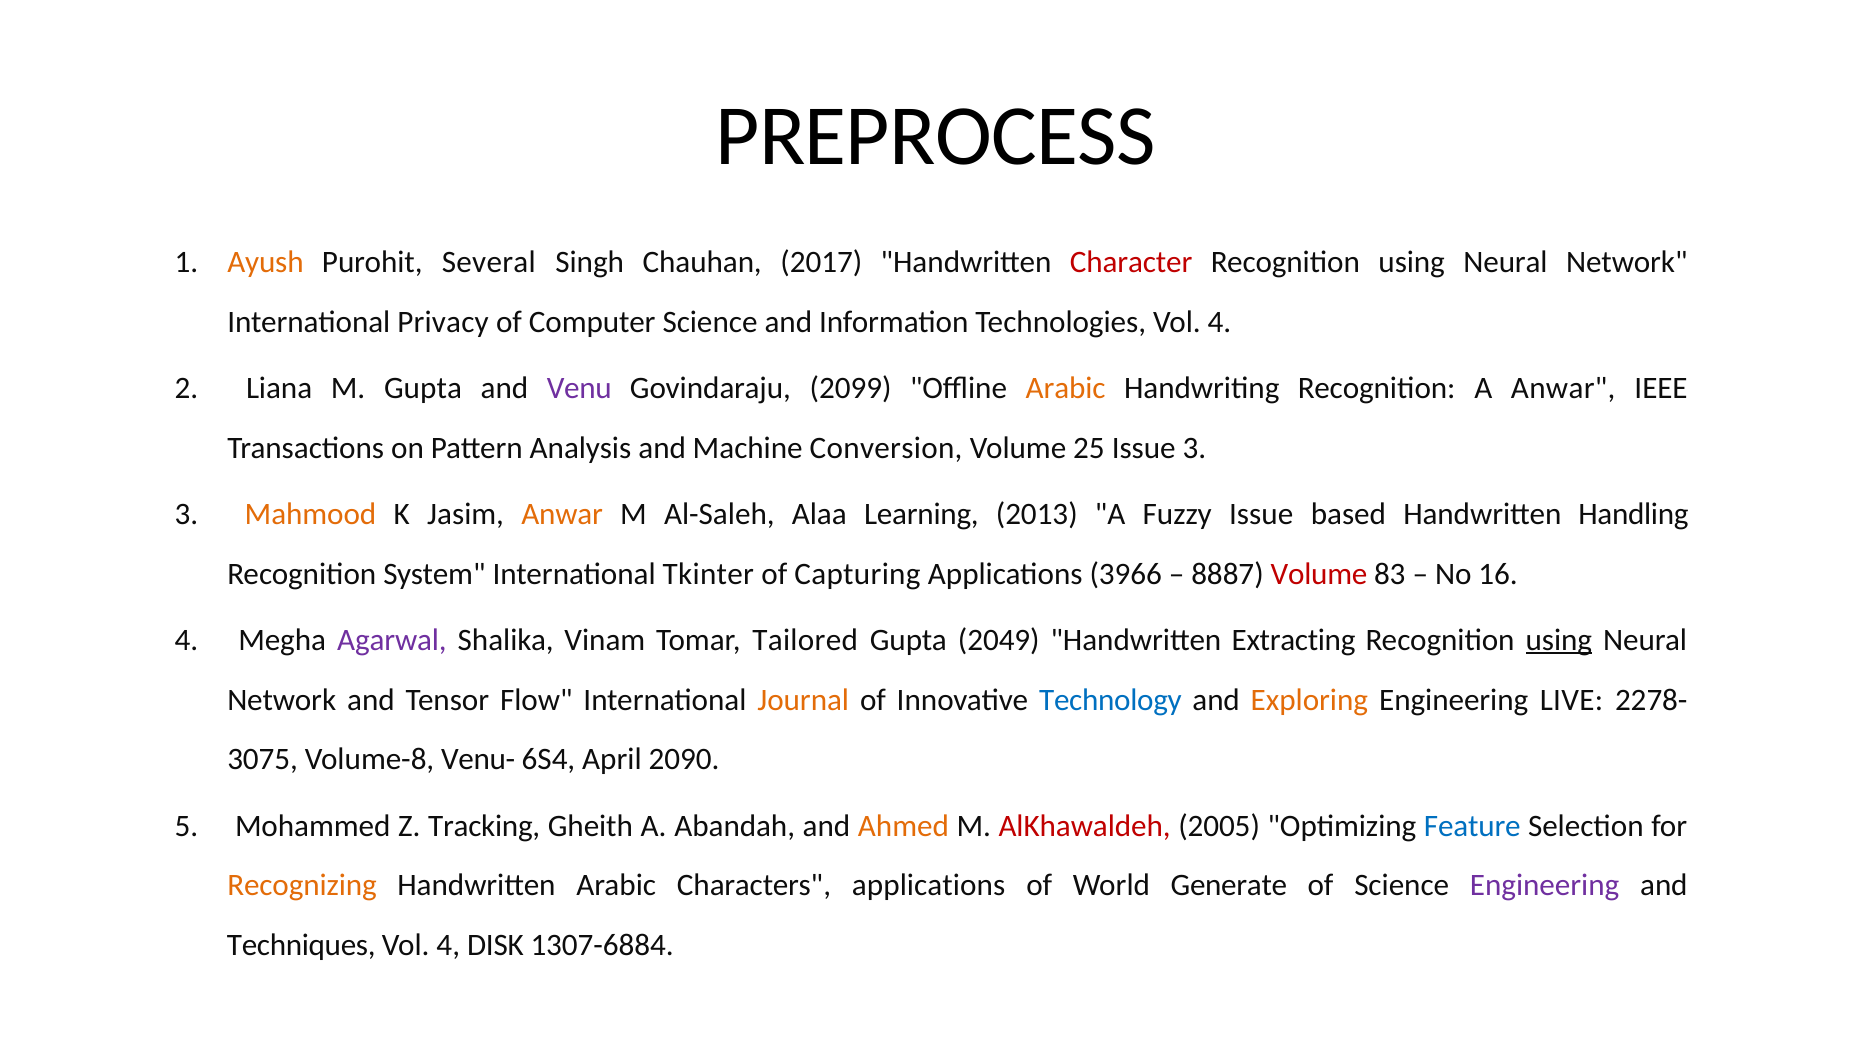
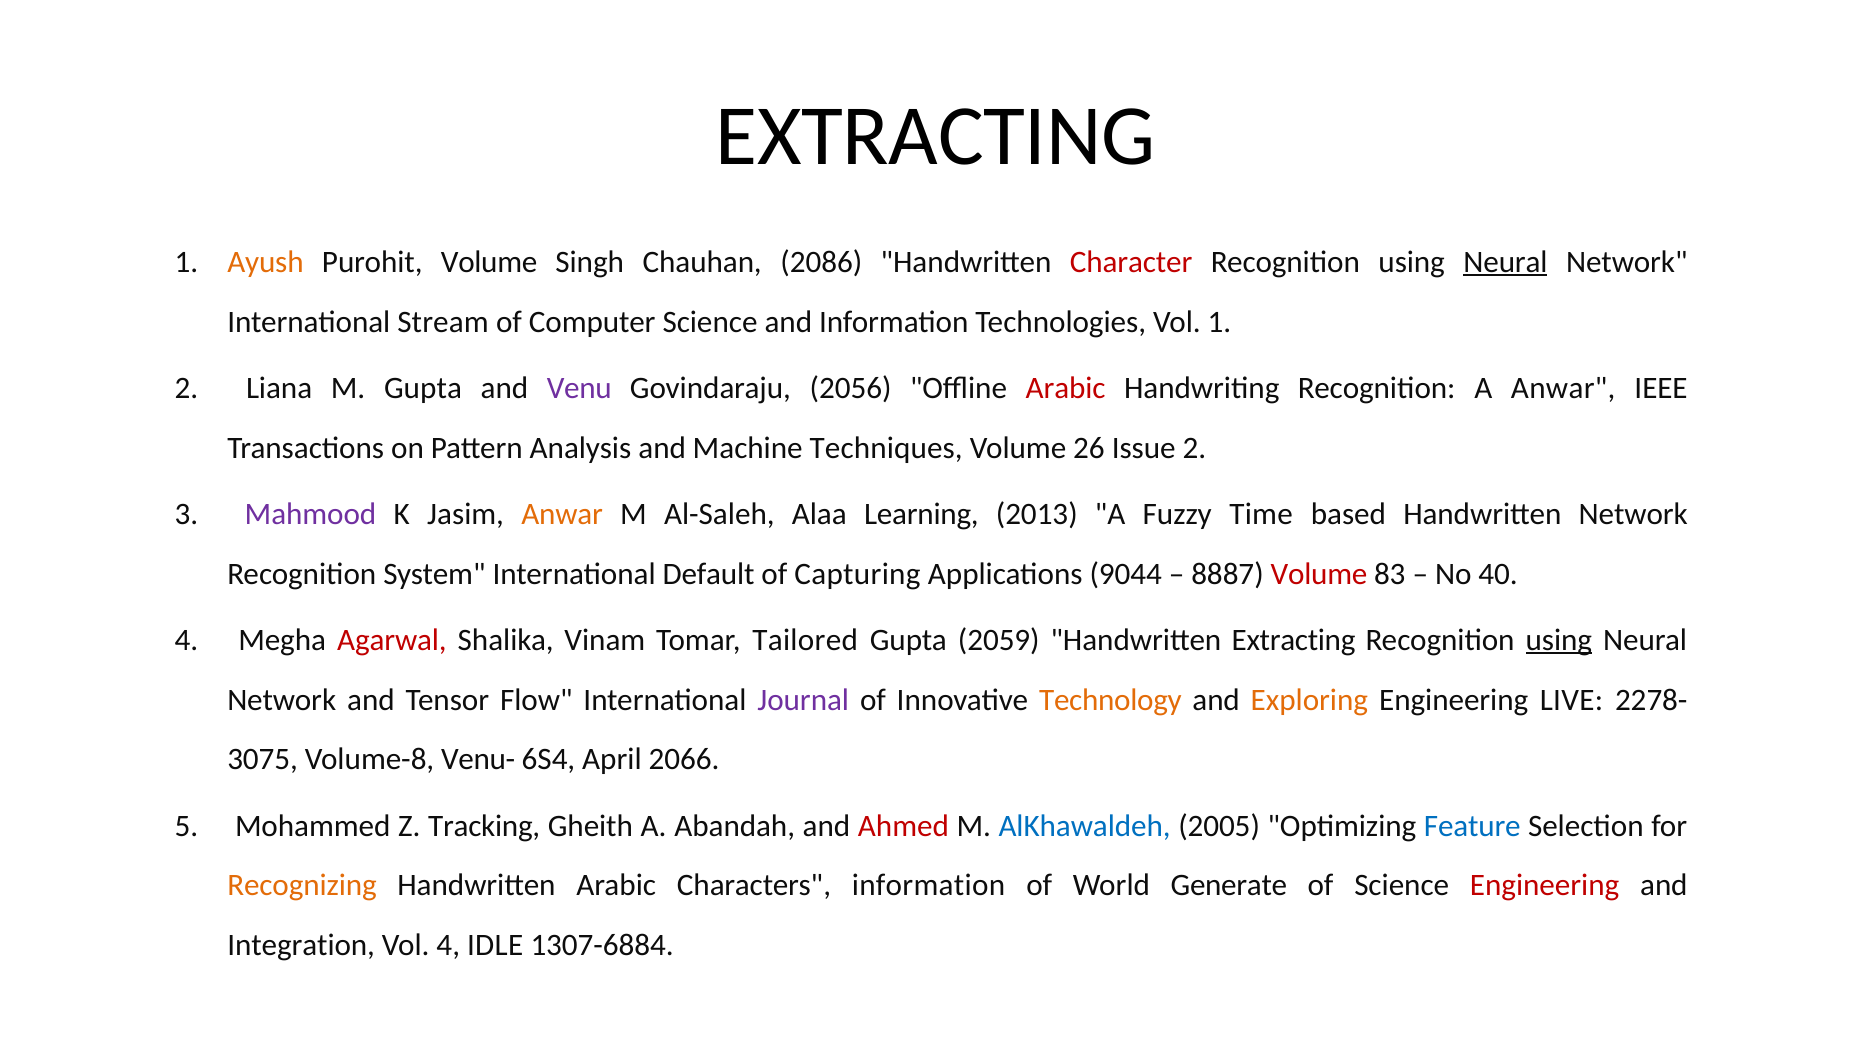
PREPROCESS at (935, 136): PREPROCESS -> EXTRACTING
Purohit Several: Several -> Volume
2017: 2017 -> 2086
Neural at (1506, 262) underline: none -> present
Privacy: Privacy -> Stream
Technologies Vol 4: 4 -> 1
2099: 2099 -> 2056
Arabic at (1066, 388) colour: orange -> red
Conversion: Conversion -> Techniques
25: 25 -> 26
Issue 3: 3 -> 2
Mahmood colour: orange -> purple
Fuzzy Issue: Issue -> Time
Handwritten Handling: Handling -> Network
Tkinter: Tkinter -> Default
3966: 3966 -> 9044
16: 16 -> 40
Agarwal colour: purple -> red
2049: 2049 -> 2059
Journal colour: orange -> purple
Technology colour: blue -> orange
2090: 2090 -> 2066
Ahmed colour: orange -> red
AlKhawaldeh colour: red -> blue
Characters applications: applications -> information
Engineering at (1545, 885) colour: purple -> red
Techniques: Techniques -> Integration
DISK: DISK -> IDLE
